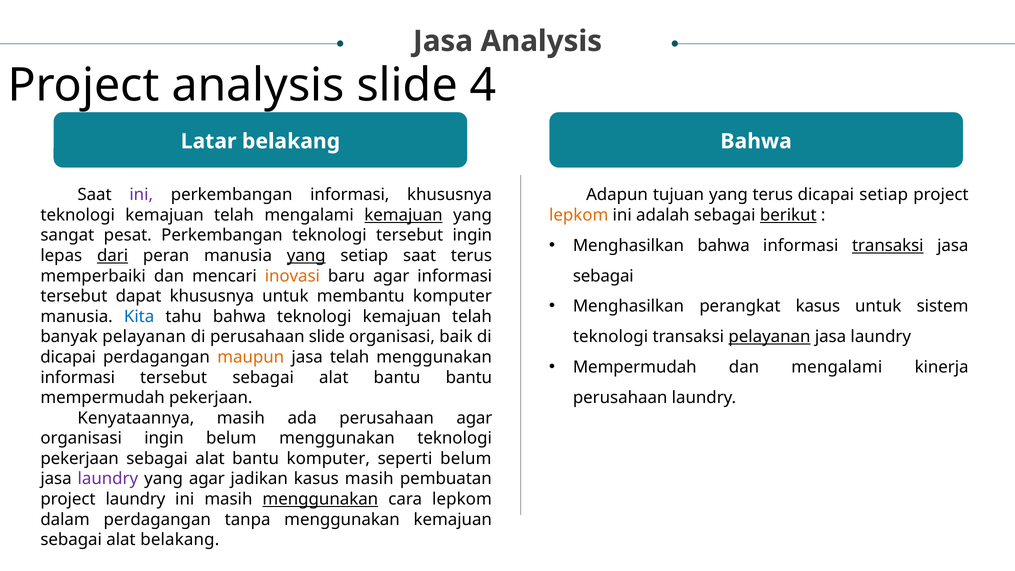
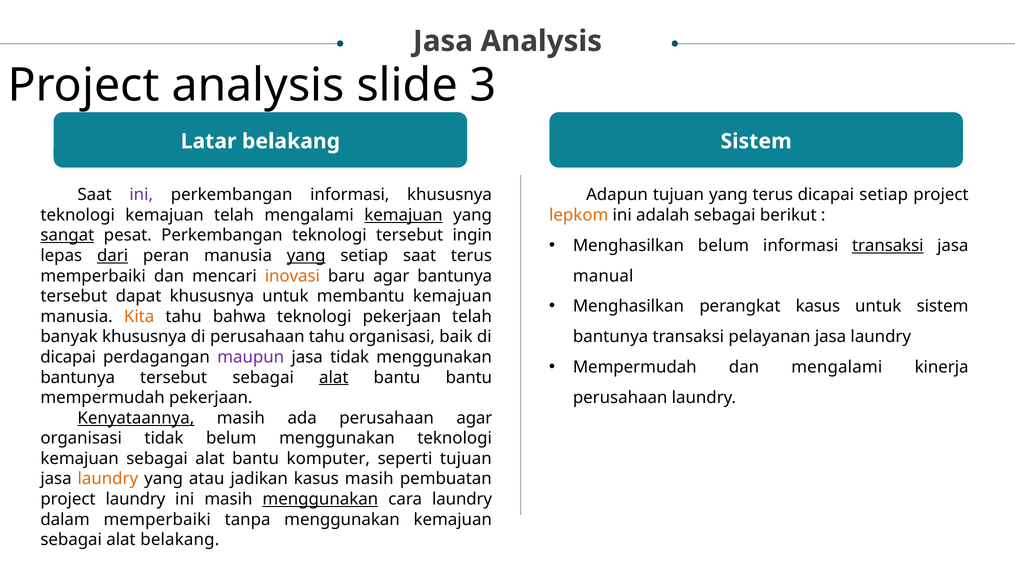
4: 4 -> 3
belakang Bahwa: Bahwa -> Sistem
berikut underline: present -> none
sangat underline: none -> present
Menghasilkan bahwa: bahwa -> belum
agar informasi: informasi -> bantunya
sebagai at (603, 276): sebagai -> manual
membantu komputer: komputer -> kemajuan
Kita colour: blue -> orange
bahwa teknologi kemajuan: kemajuan -> pekerjaan
teknologi at (611, 337): teknologi -> bantunya
pelayanan at (769, 337) underline: present -> none
banyak pelayanan: pelayanan -> khususnya
perusahaan slide: slide -> tahu
maupun colour: orange -> purple
jasa telah: telah -> tidak
informasi at (78, 377): informasi -> bantunya
alat at (334, 377) underline: none -> present
Kenyataannya underline: none -> present
organisasi ingin: ingin -> tidak
pekerjaan at (80, 459): pekerjaan -> kemajuan
seperti belum: belum -> tujuan
laundry at (108, 479) colour: purple -> orange
yang agar: agar -> atau
cara lepkom: lepkom -> laundry
dalam perdagangan: perdagangan -> memperbaiki
